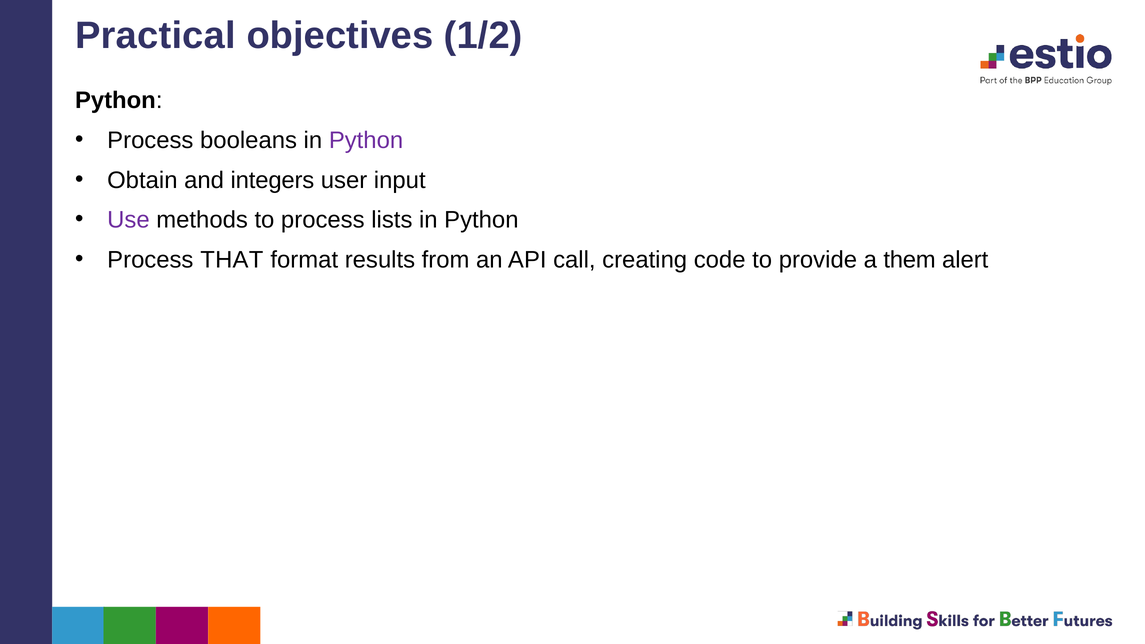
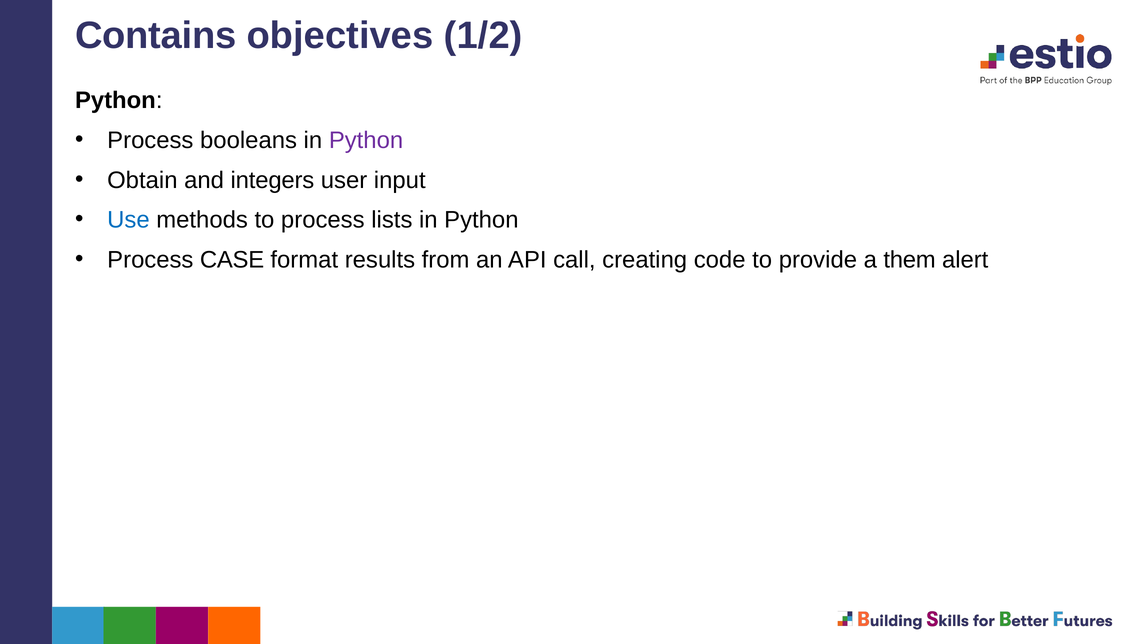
Practical: Practical -> Contains
Use colour: purple -> blue
THAT: THAT -> CASE
